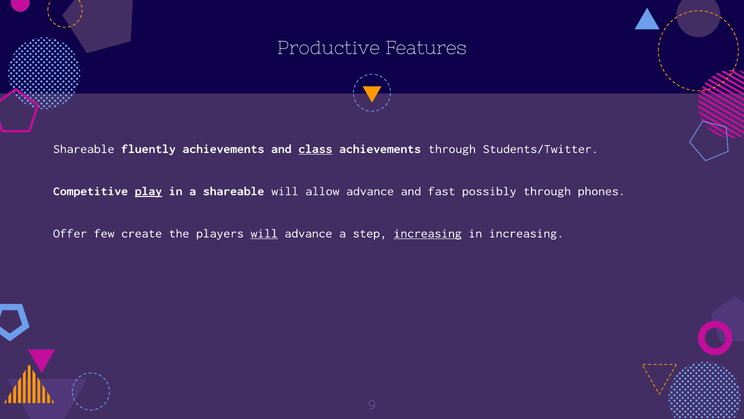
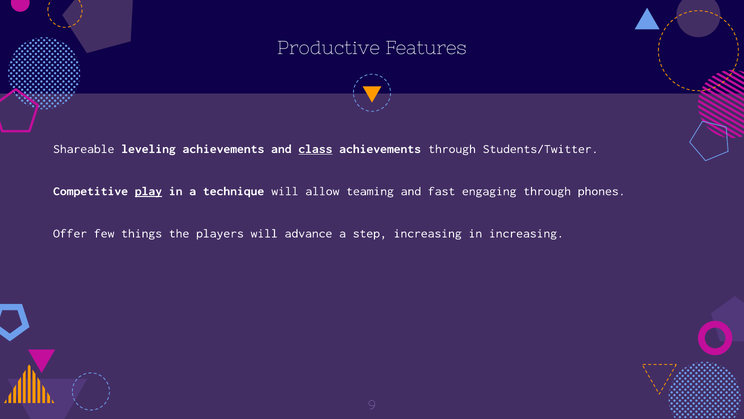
fluently: fluently -> leveling
a shareable: shareable -> technique
allow advance: advance -> teaming
possibly: possibly -> engaging
create: create -> things
will at (264, 233) underline: present -> none
increasing at (428, 233) underline: present -> none
